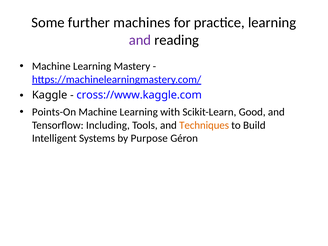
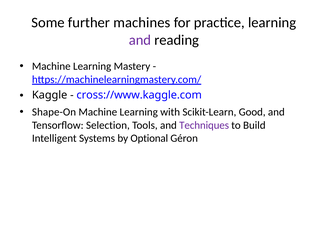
Points-On: Points-On -> Shape-On
Including: Including -> Selection
Techniques colour: orange -> purple
Purpose: Purpose -> Optional
